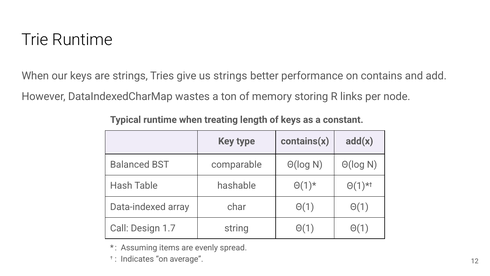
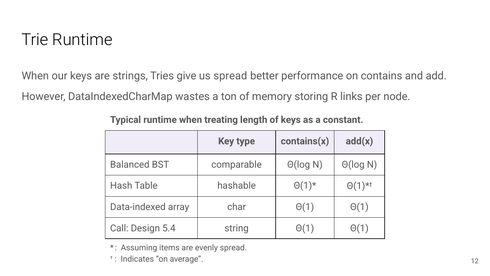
us strings: strings -> spread
1.7: 1.7 -> 5.4
